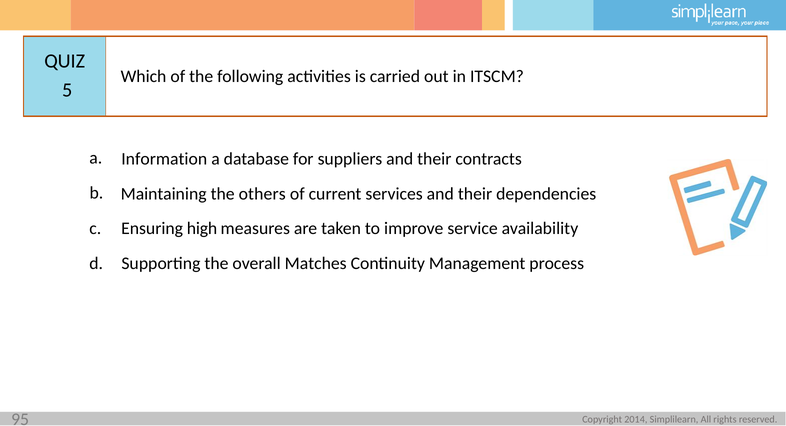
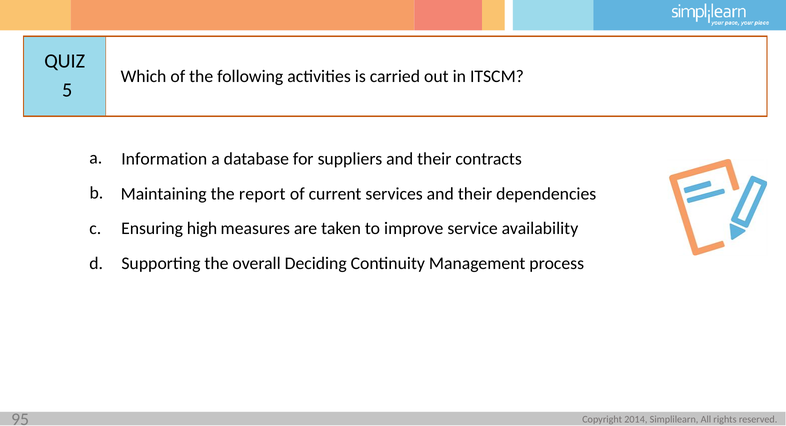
others: others -> report
Matches: Matches -> Deciding
